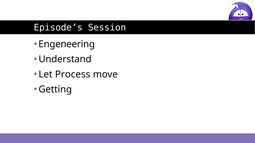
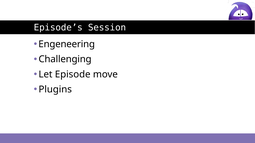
Understand: Understand -> Challenging
Process: Process -> Episode
Getting: Getting -> Plugins
